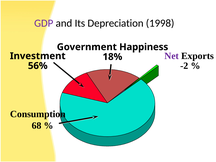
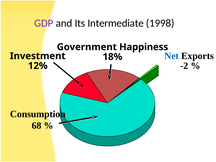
Depreciation: Depreciation -> Intermediate
Net colour: purple -> blue
56%: 56% -> 12%
